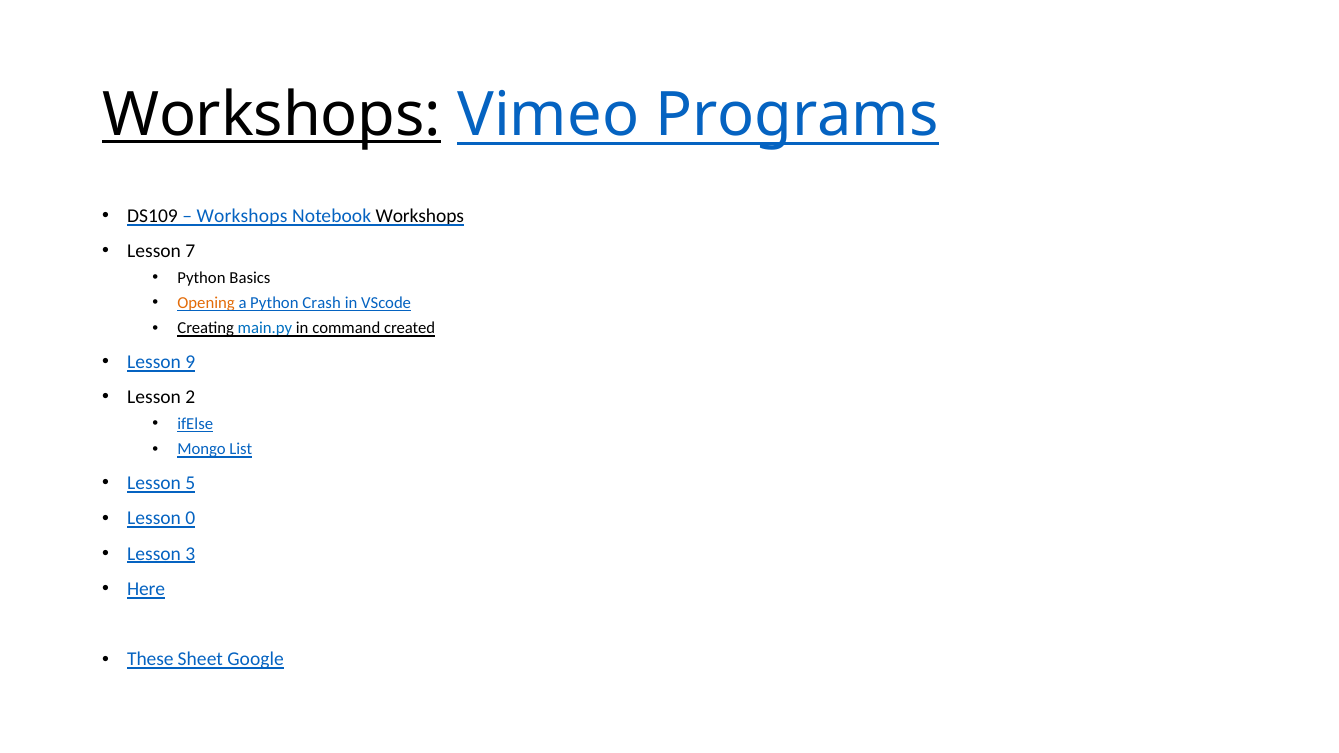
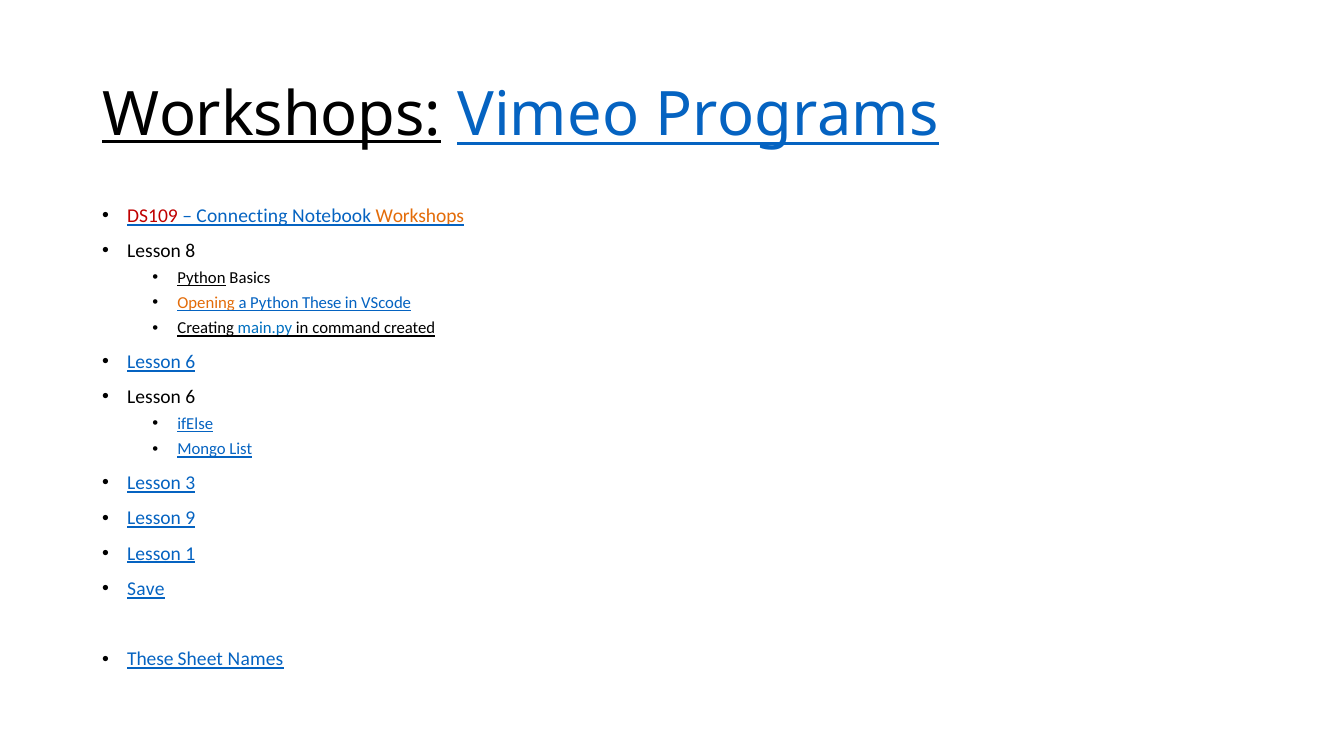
DS109 colour: black -> red
Workshops at (242, 216): Workshops -> Connecting
Workshops at (420, 216) colour: black -> orange
7: 7 -> 8
Python at (201, 278) underline: none -> present
Python Crash: Crash -> These
9 at (190, 362): 9 -> 6
2 at (190, 397): 2 -> 6
5: 5 -> 3
0: 0 -> 9
3: 3 -> 1
Here: Here -> Save
Google: Google -> Names
